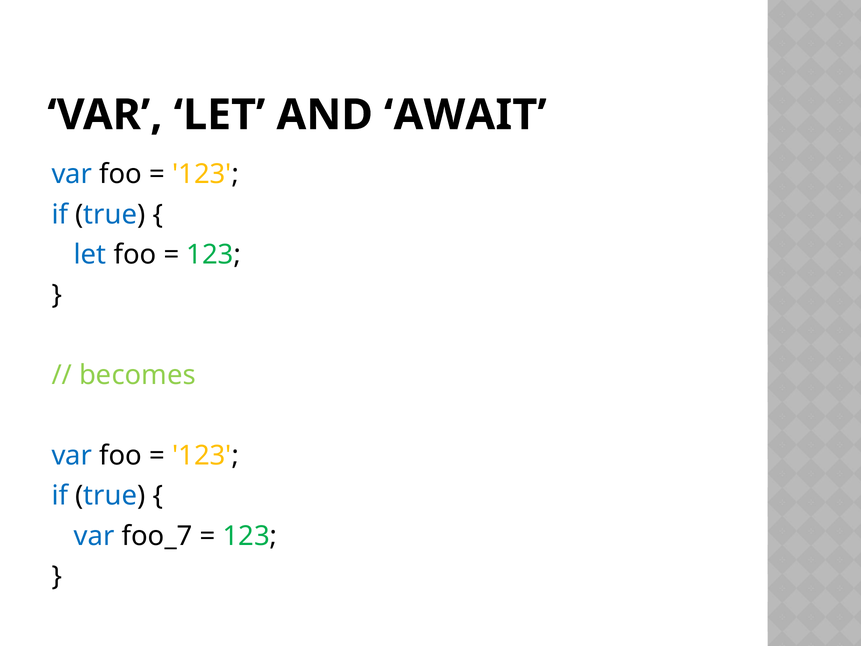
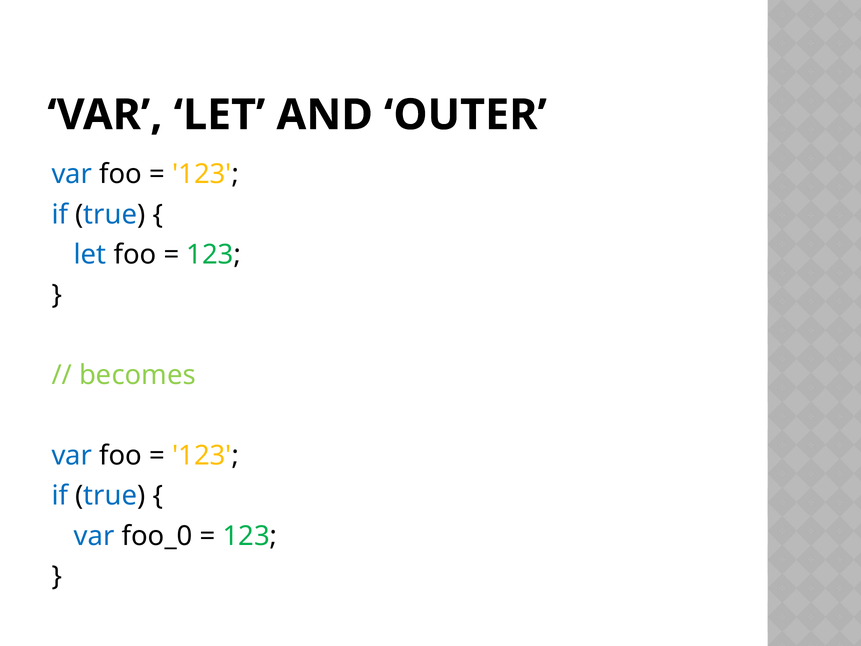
AWAIT: AWAIT -> OUTER
foo_7: foo_7 -> foo_0
